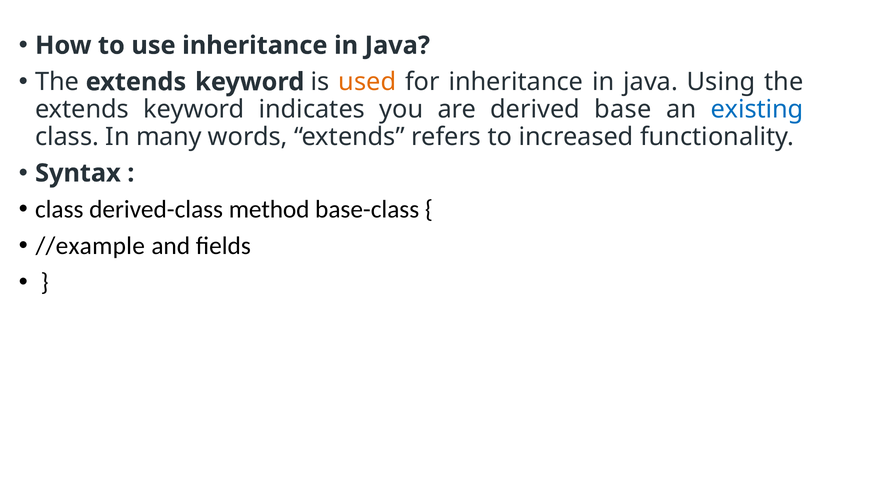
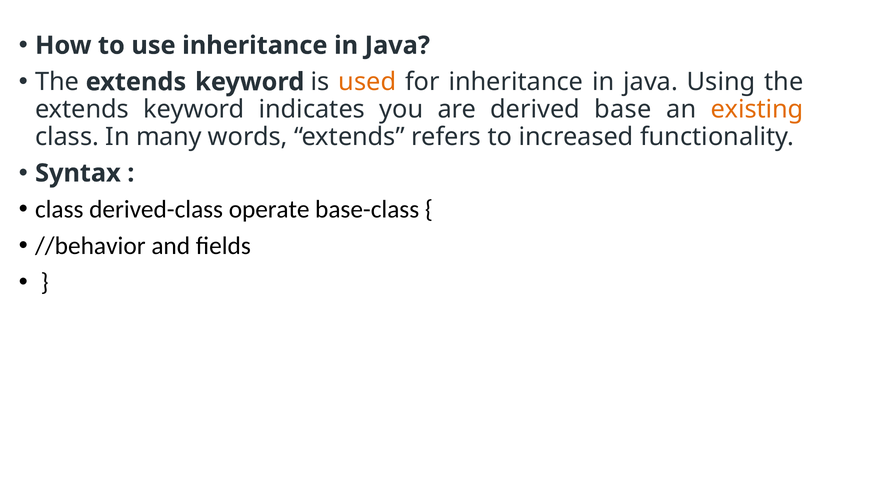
existing colour: blue -> orange
method: method -> operate
//example: //example -> //behavior
